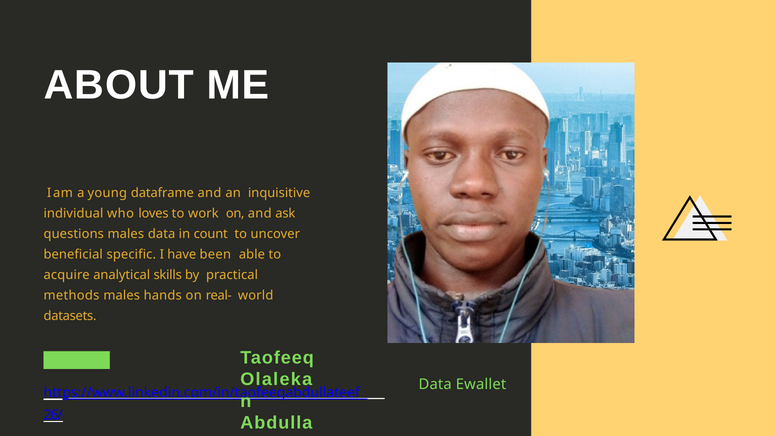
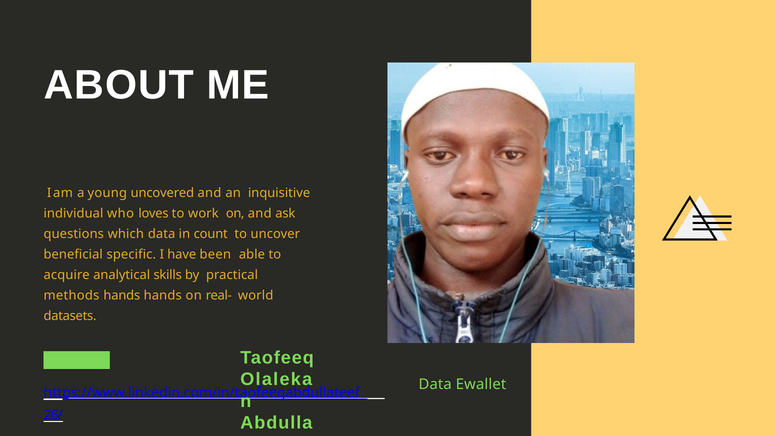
dataframe: dataframe -> uncovered
questions males: males -> which
methods males: males -> hands
